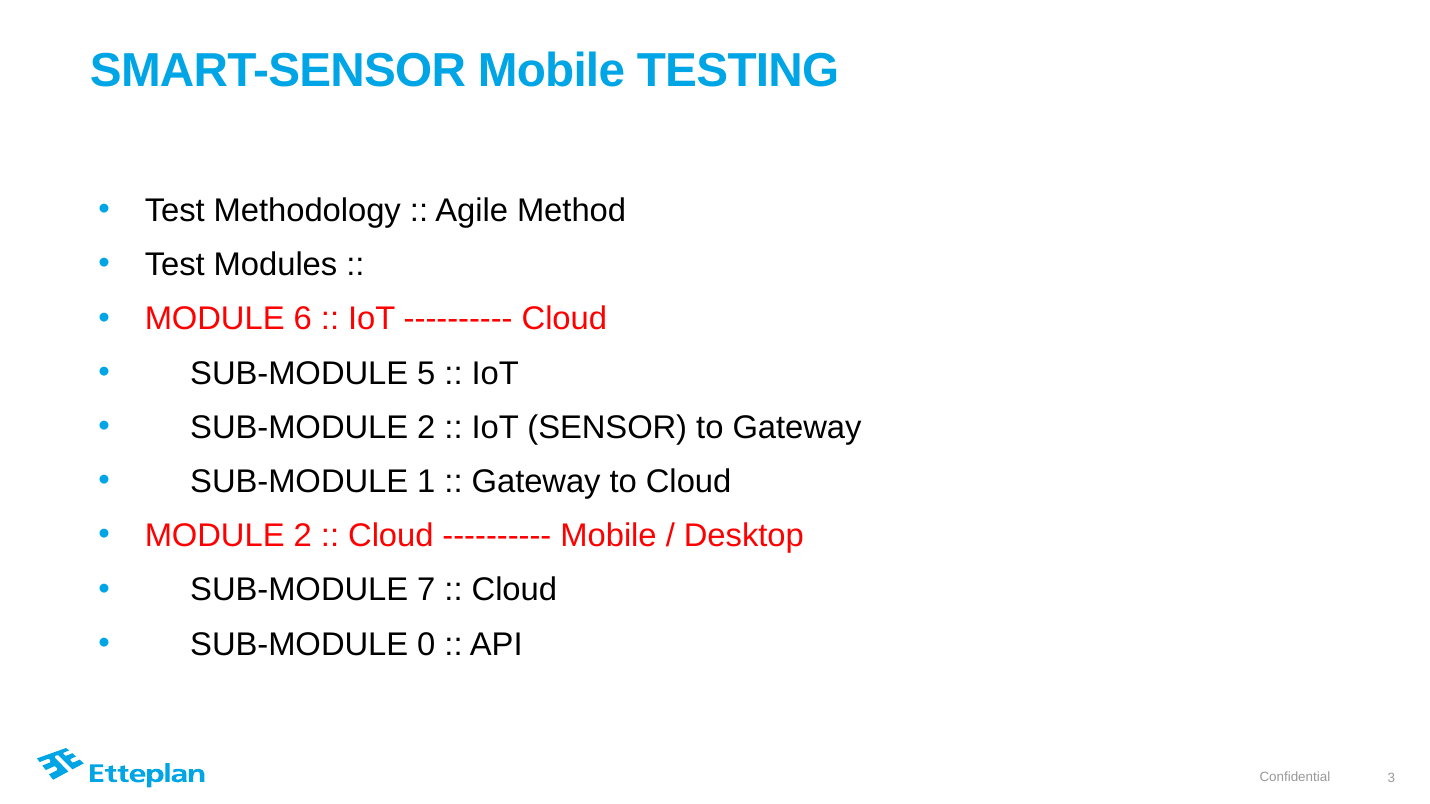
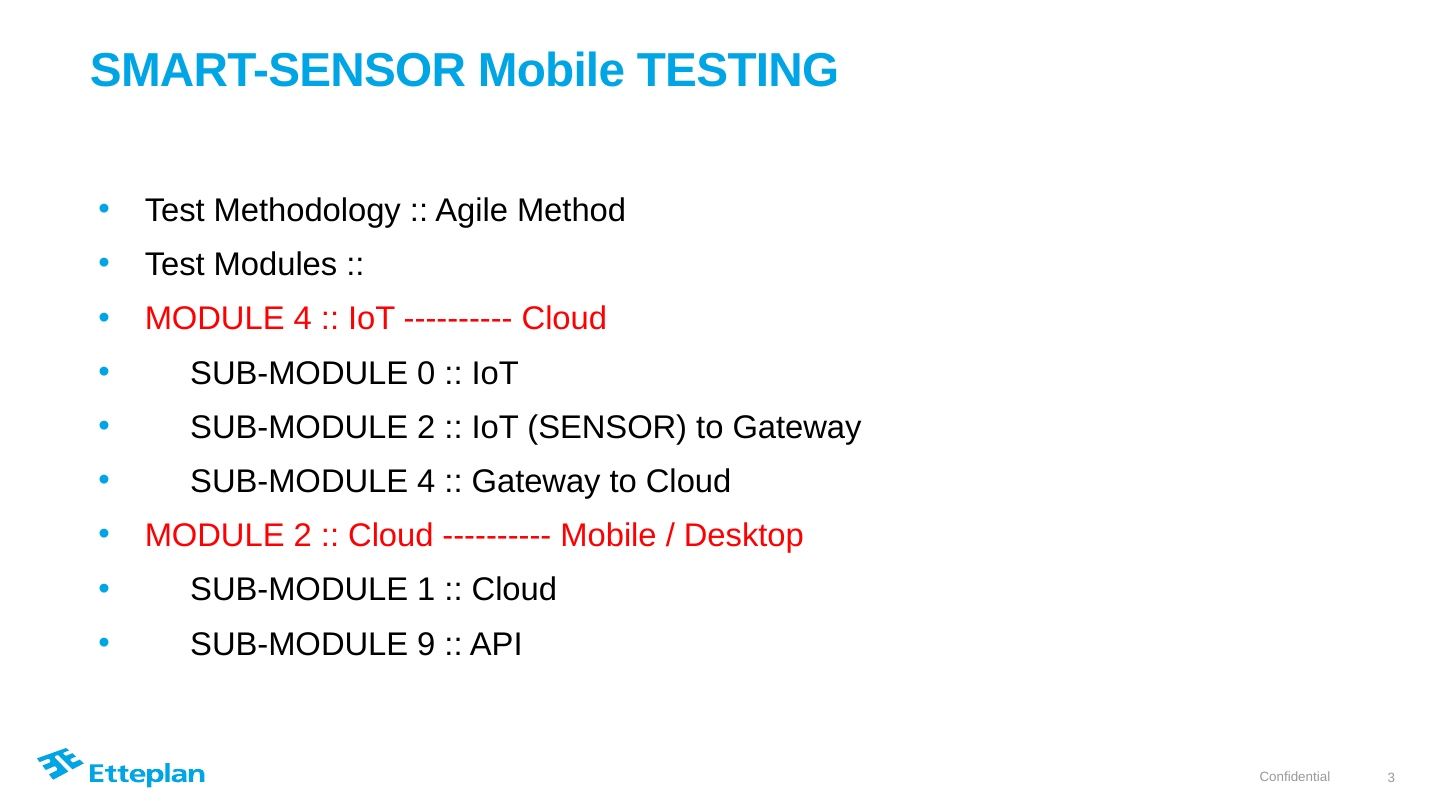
MODULE 6: 6 -> 4
5: 5 -> 0
SUB-MODULE 1: 1 -> 4
7: 7 -> 1
0: 0 -> 9
